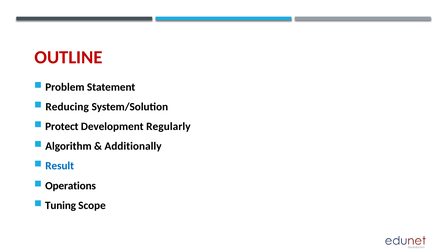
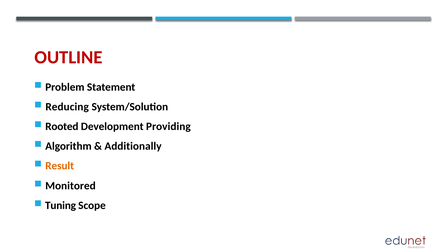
Protect: Protect -> Rooted
Regularly: Regularly -> Providing
Result colour: blue -> orange
Operations: Operations -> Monitored
